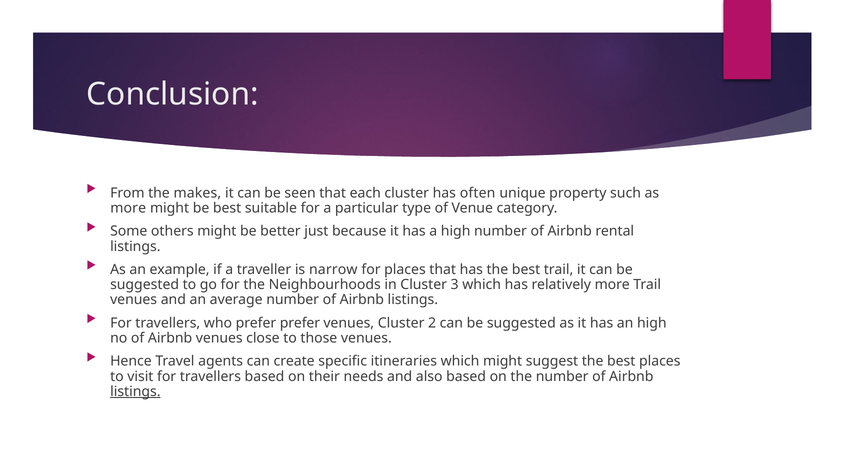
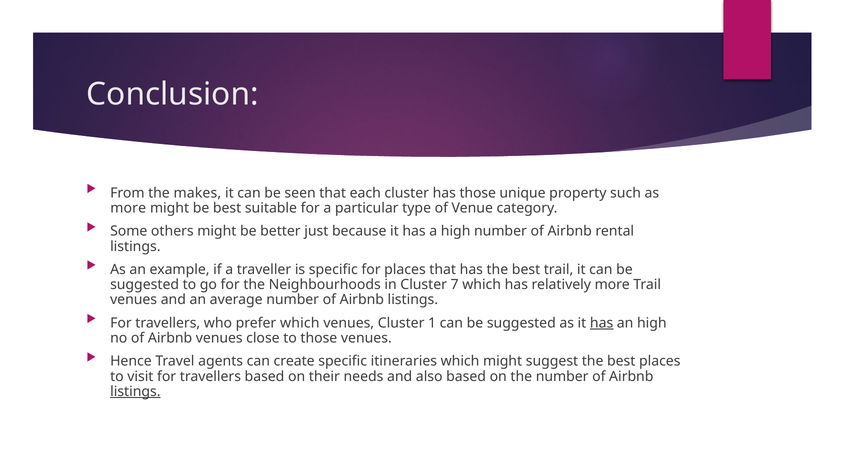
has often: often -> those
is narrow: narrow -> specific
3: 3 -> 7
prefer prefer: prefer -> which
2: 2 -> 1
has at (602, 323) underline: none -> present
